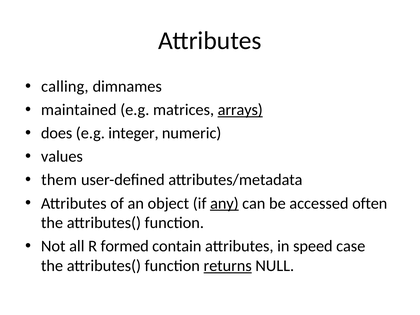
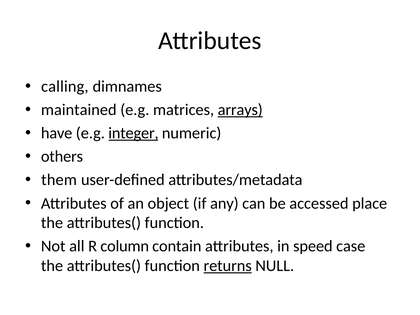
does: does -> have
integer underline: none -> present
values: values -> others
any underline: present -> none
often: often -> place
formed: formed -> column
